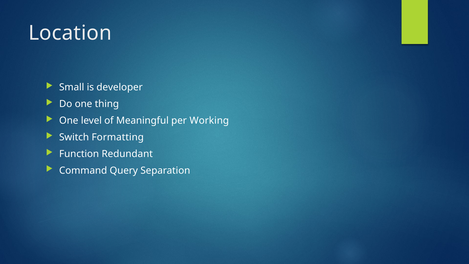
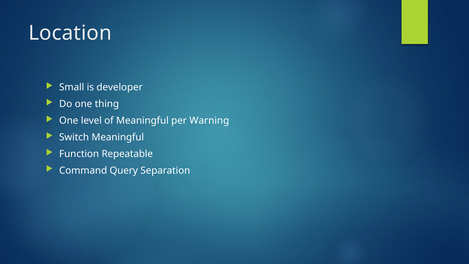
Working: Working -> Warning
Switch Formatting: Formatting -> Meaningful
Redundant: Redundant -> Repeatable
